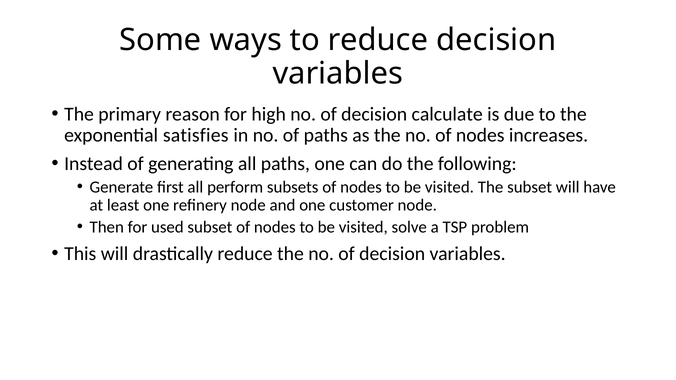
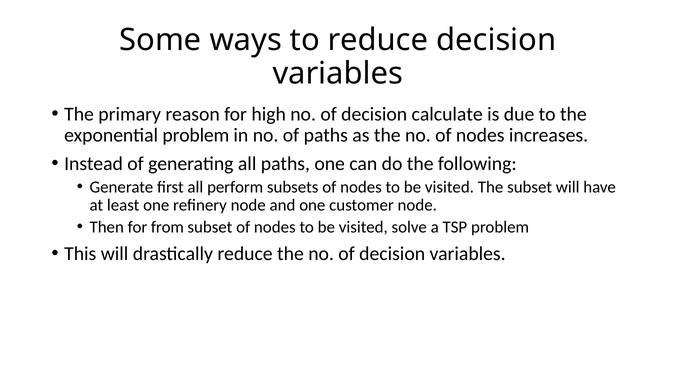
exponential satisfies: satisfies -> problem
used: used -> from
